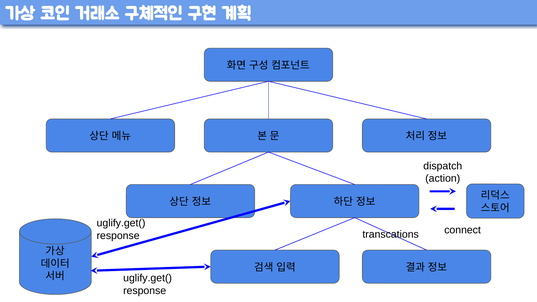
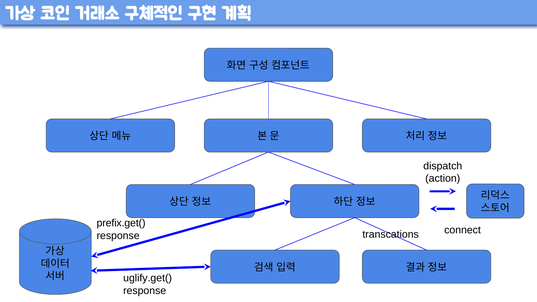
uglify.get( at (121, 223): uglify.get( -> prefix.get(
